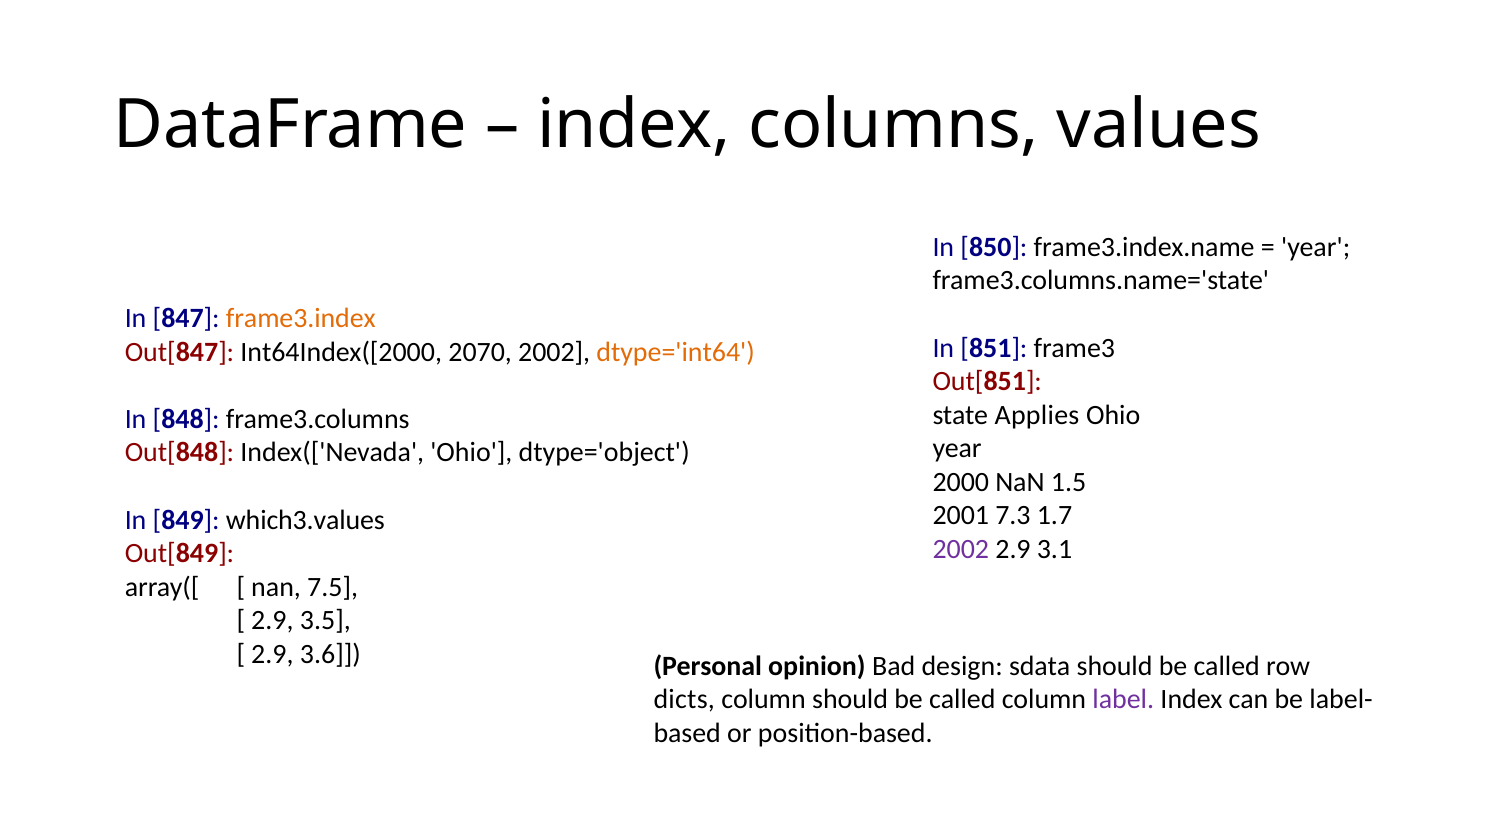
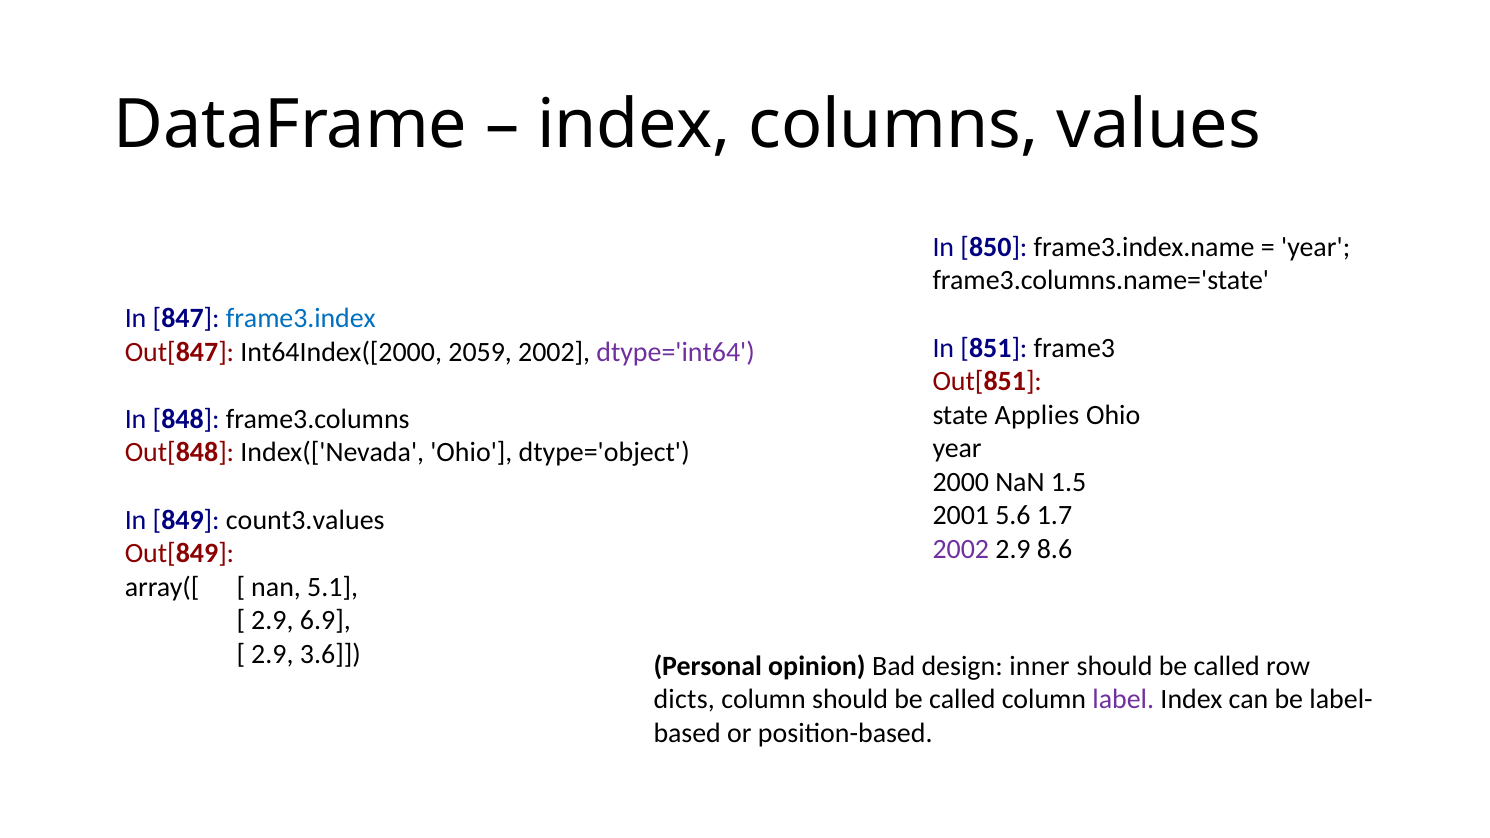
frame3.index colour: orange -> blue
2070: 2070 -> 2059
dtype='int64 colour: orange -> purple
7.3: 7.3 -> 5.6
which3.values: which3.values -> count3.values
3.1: 3.1 -> 8.6
7.5: 7.5 -> 5.1
3.5: 3.5 -> 6.9
sdata: sdata -> inner
